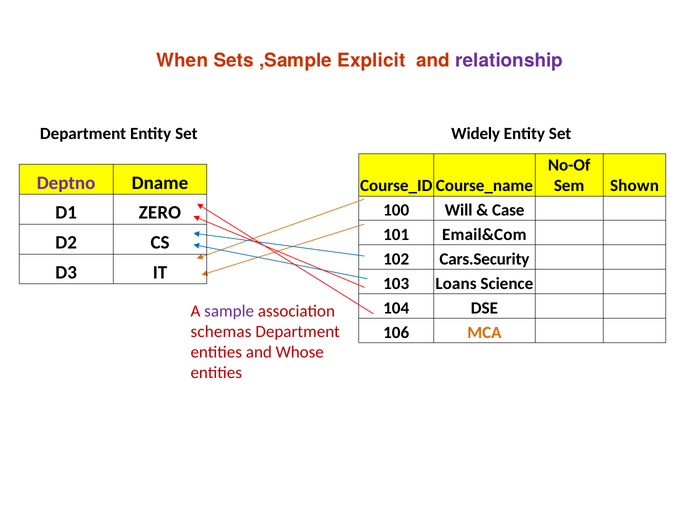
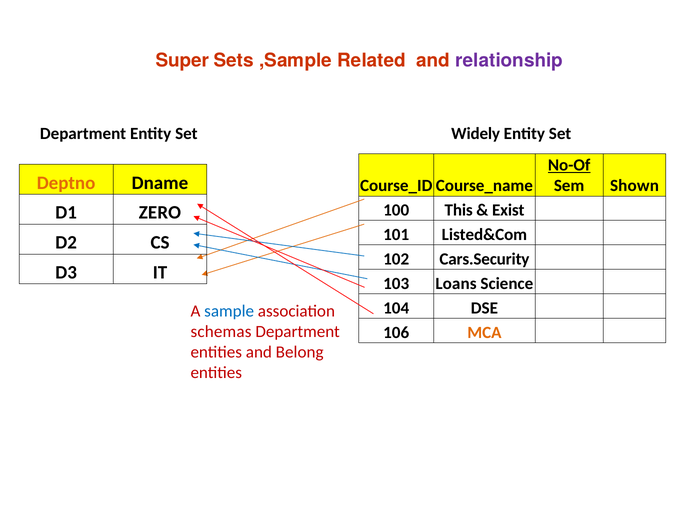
When: When -> Super
Explicit: Explicit -> Related
No-Of underline: none -> present
Deptno colour: purple -> orange
Will: Will -> This
Case: Case -> Exist
Email&Com: Email&Com -> Listed&Com
sample colour: purple -> blue
Whose: Whose -> Belong
